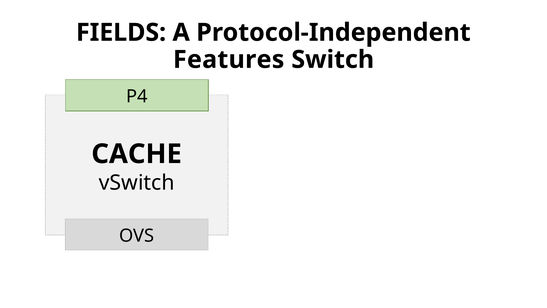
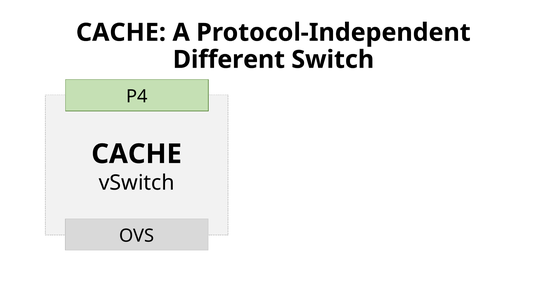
FIELDS at (121, 32): FIELDS -> CACHE
Features: Features -> Different
